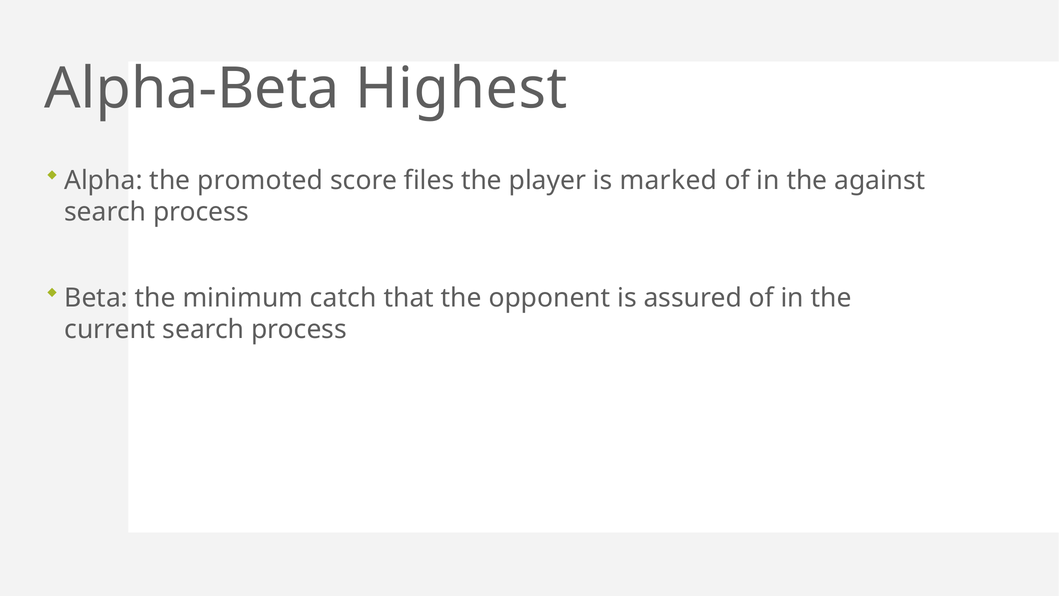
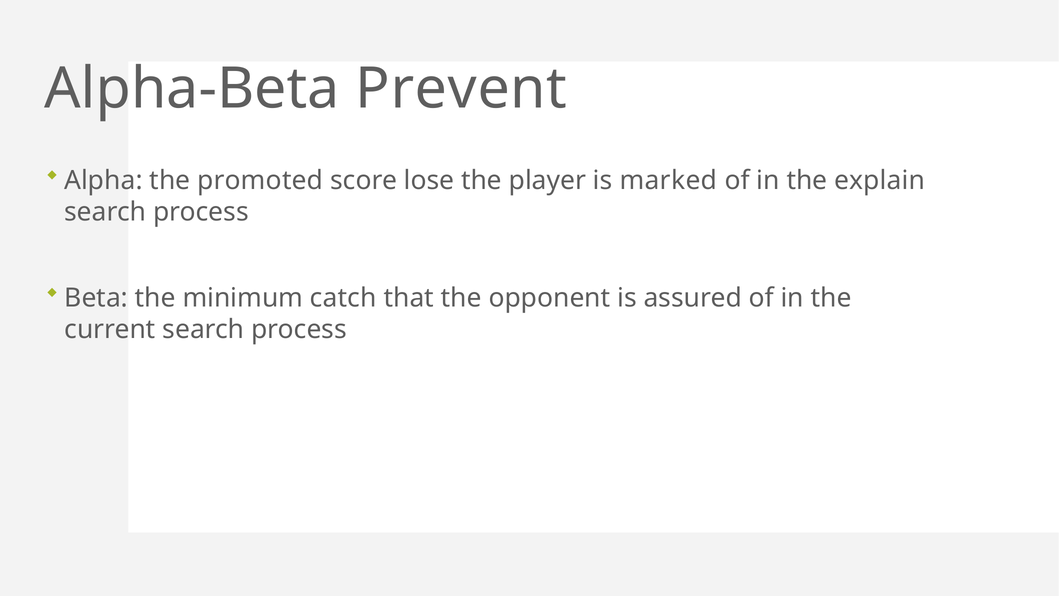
Highest: Highest -> Prevent
files: files -> lose
against: against -> explain
